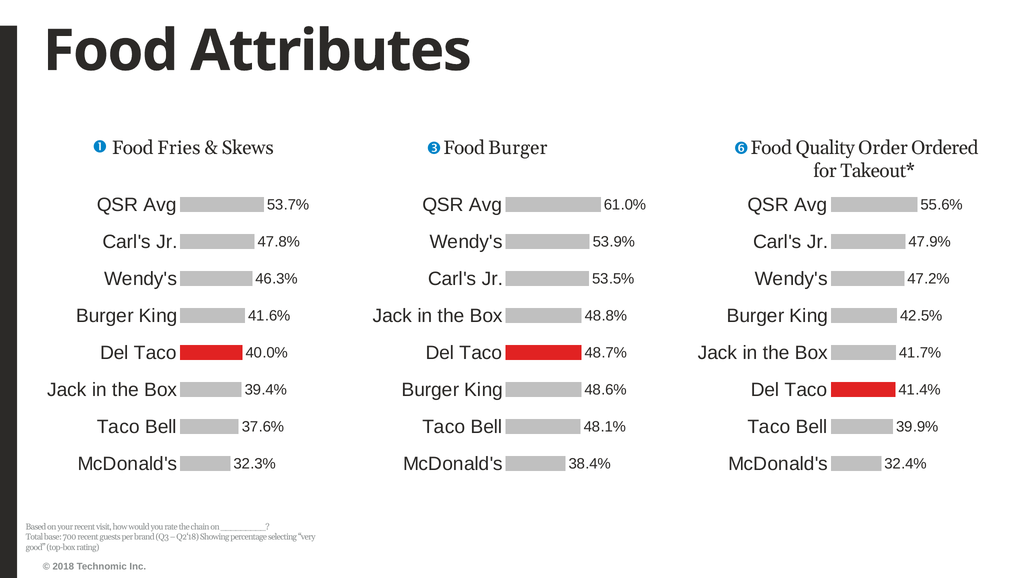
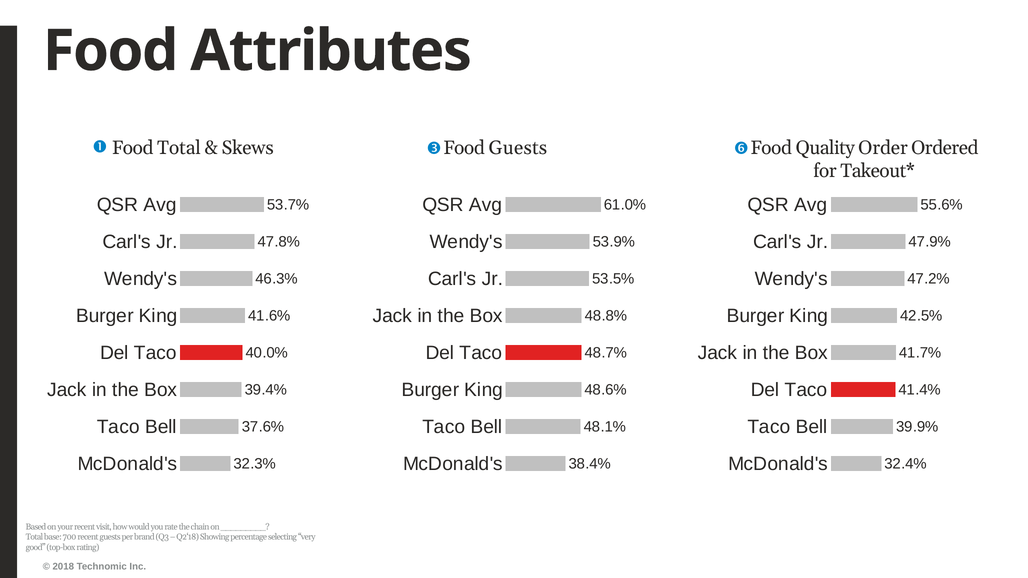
Food Fries: Fries -> Total
Food Burger: Burger -> Guests
